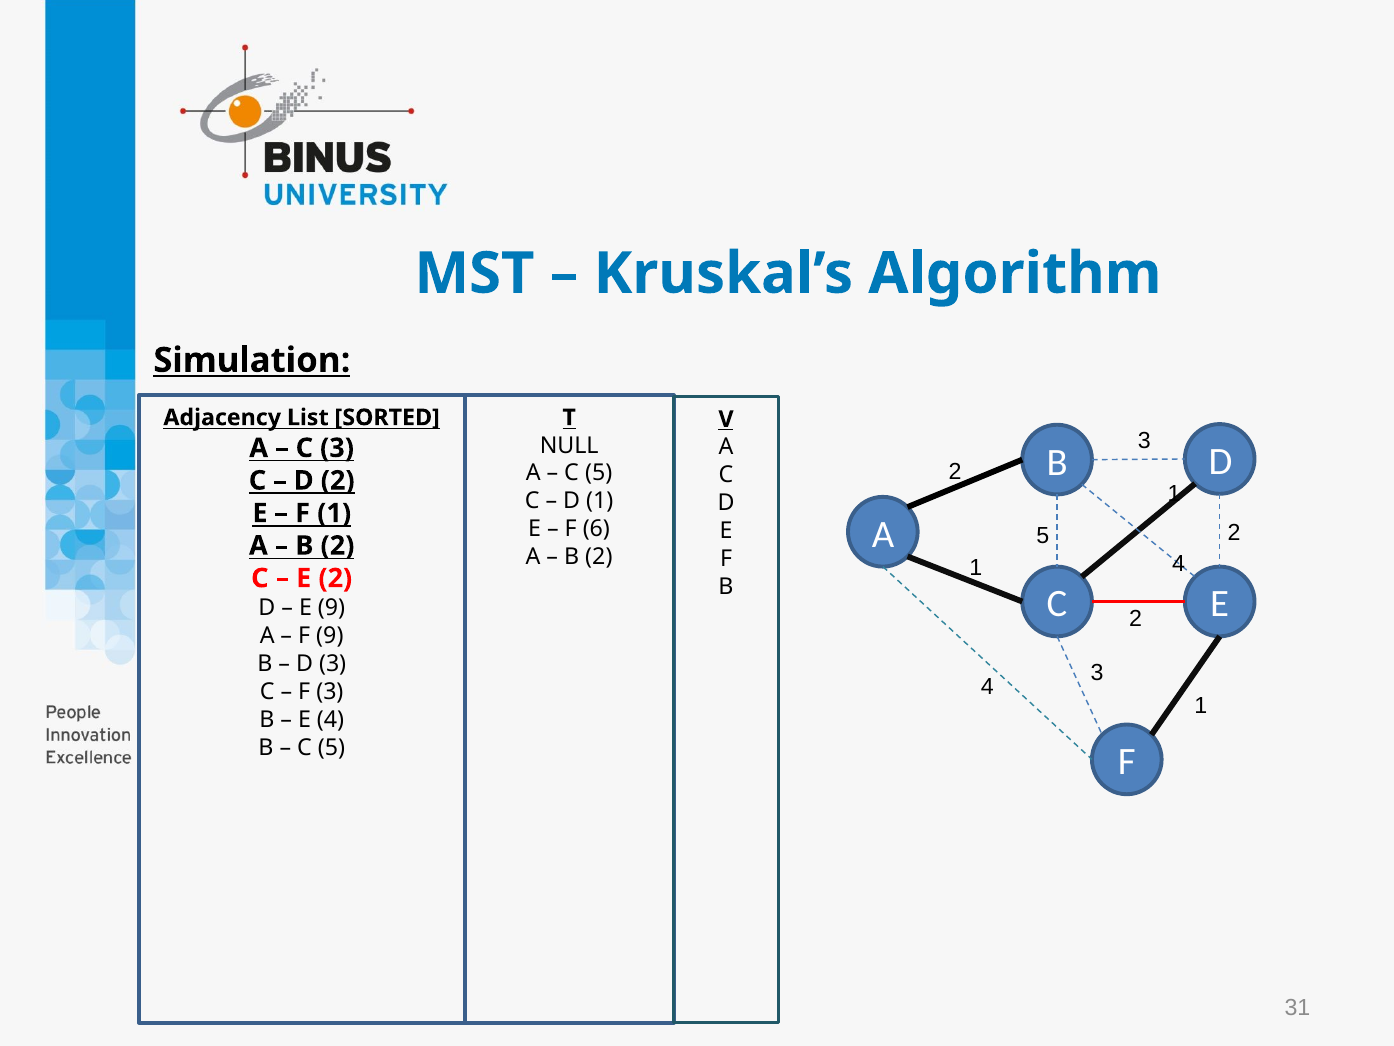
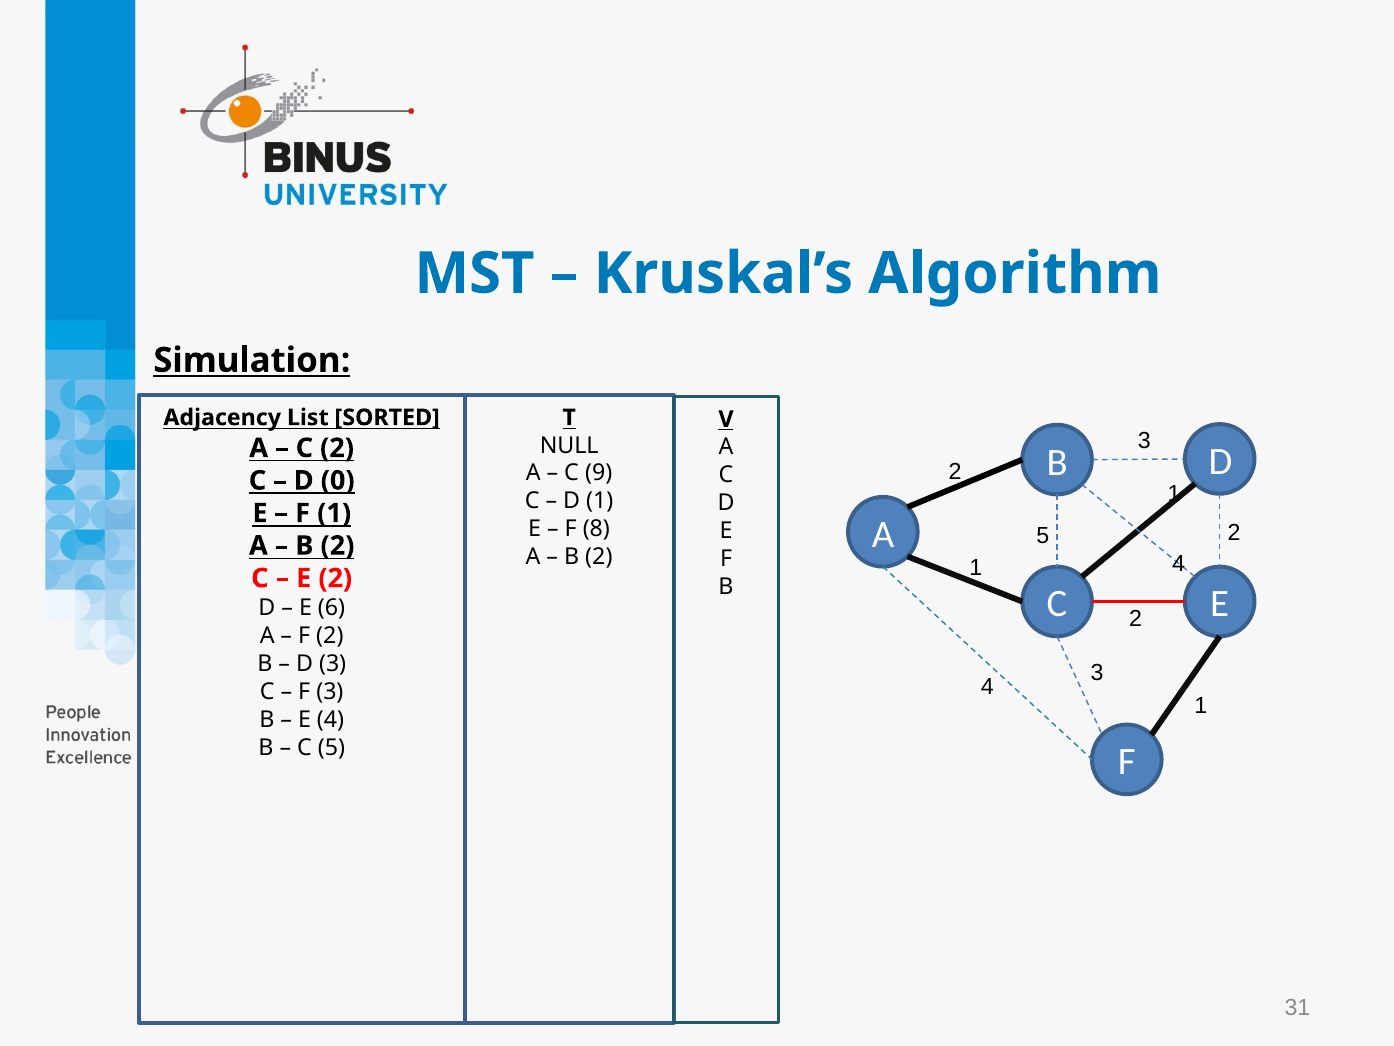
C 3: 3 -> 2
5 at (599, 473): 5 -> 9
D 2: 2 -> 0
6: 6 -> 8
E 9: 9 -> 6
9 at (330, 636): 9 -> 2
